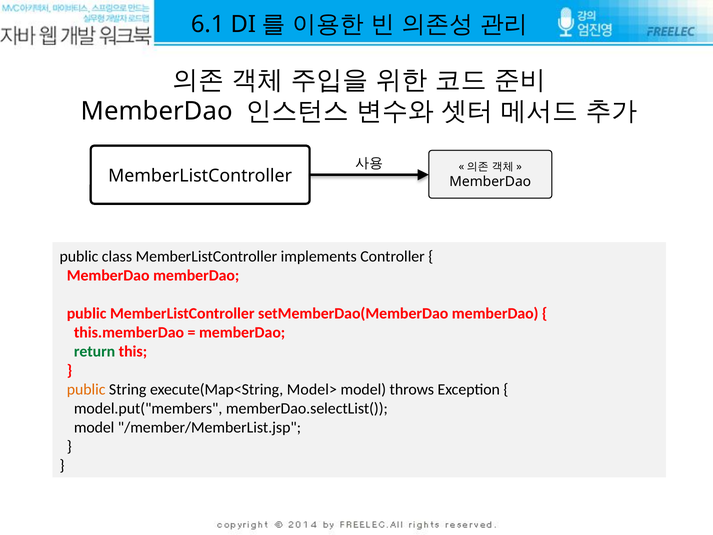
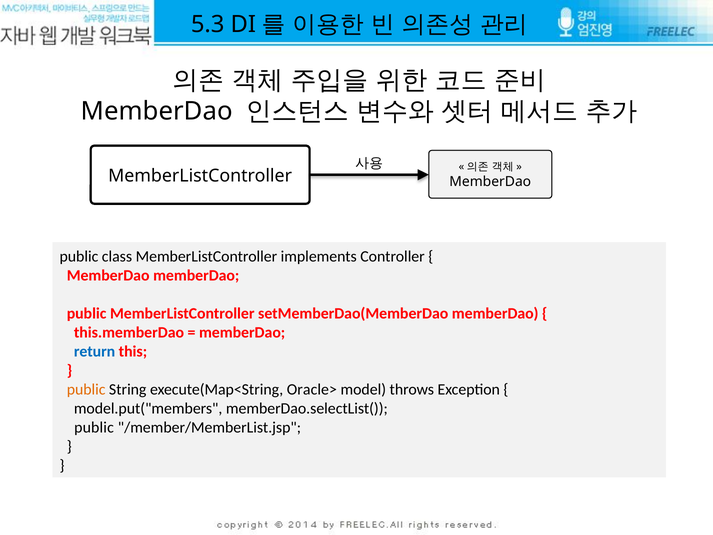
6.1: 6.1 -> 5.3
return colour: green -> blue
Model>: Model> -> Oracle>
model at (94, 427): model -> public
